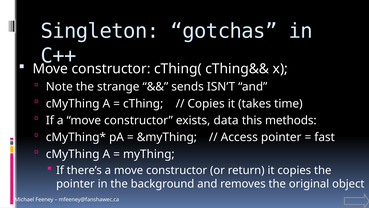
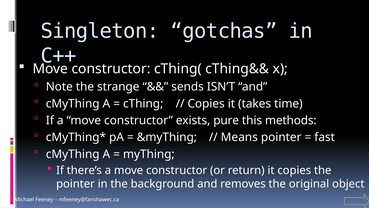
data: data -> pure
Access: Access -> Means
